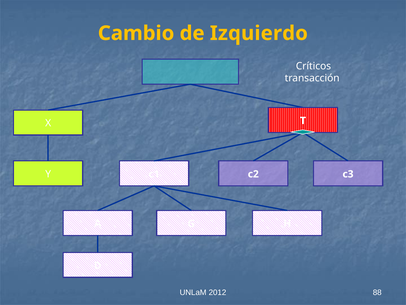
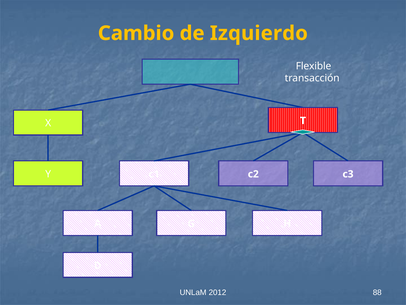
Críticos: Críticos -> Flexible
